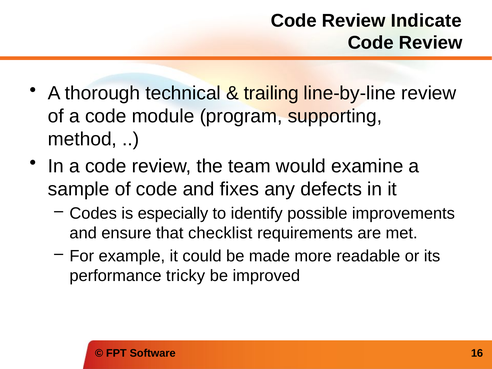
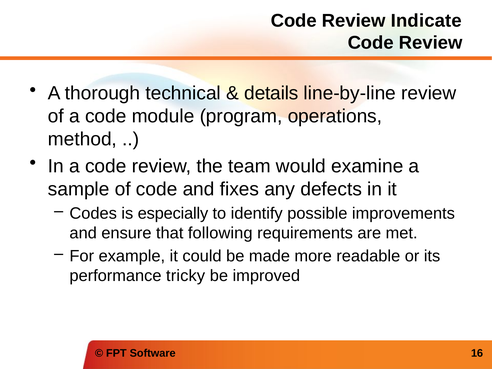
trailing: trailing -> details
supporting: supporting -> operations
checklist: checklist -> following
